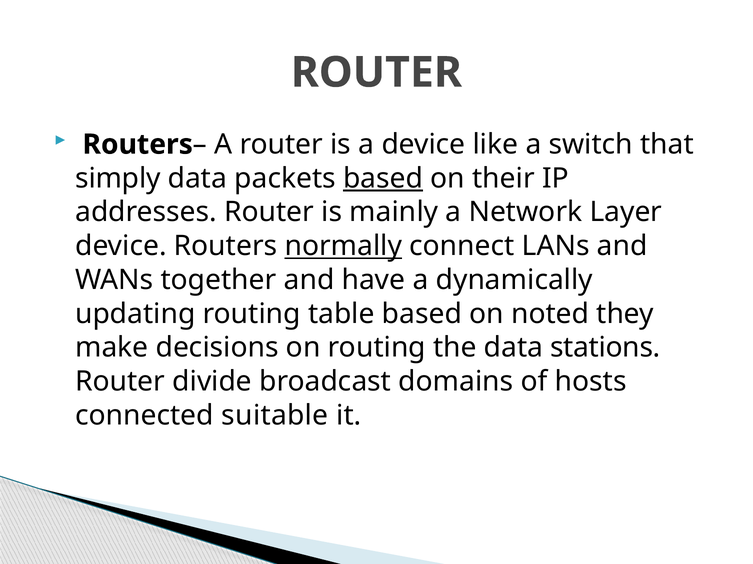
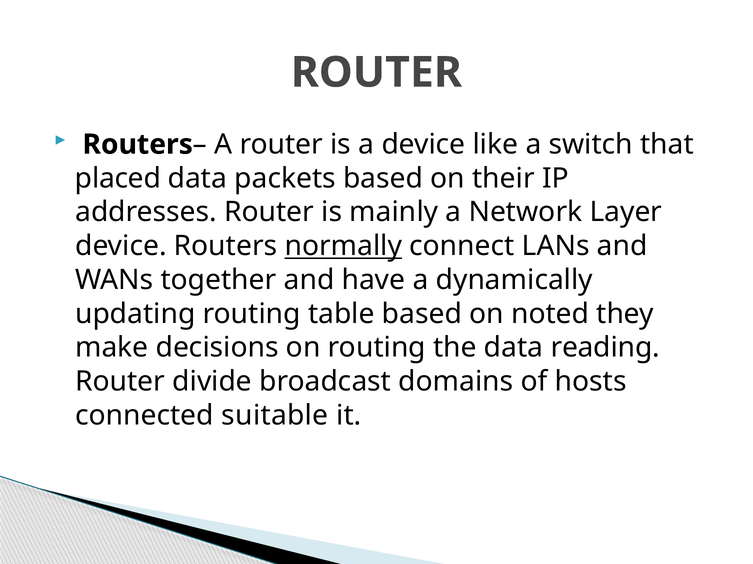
simply: simply -> placed
based at (383, 179) underline: present -> none
stations: stations -> reading
